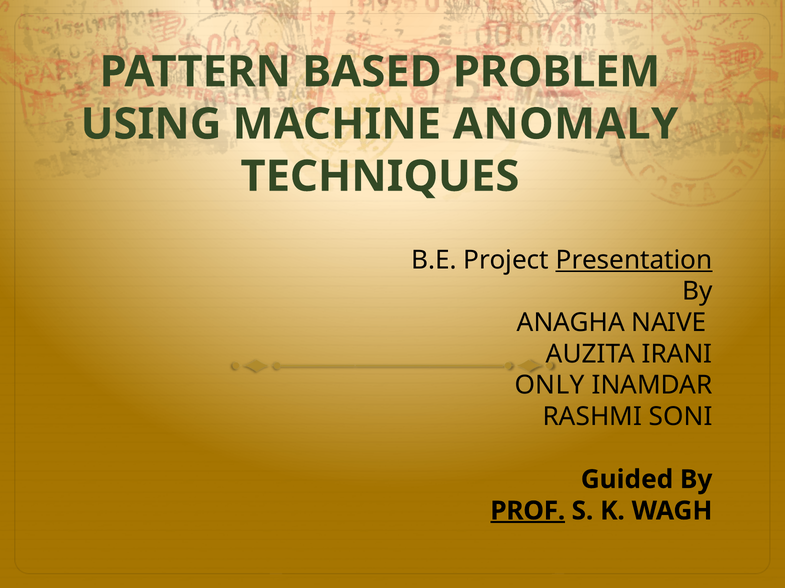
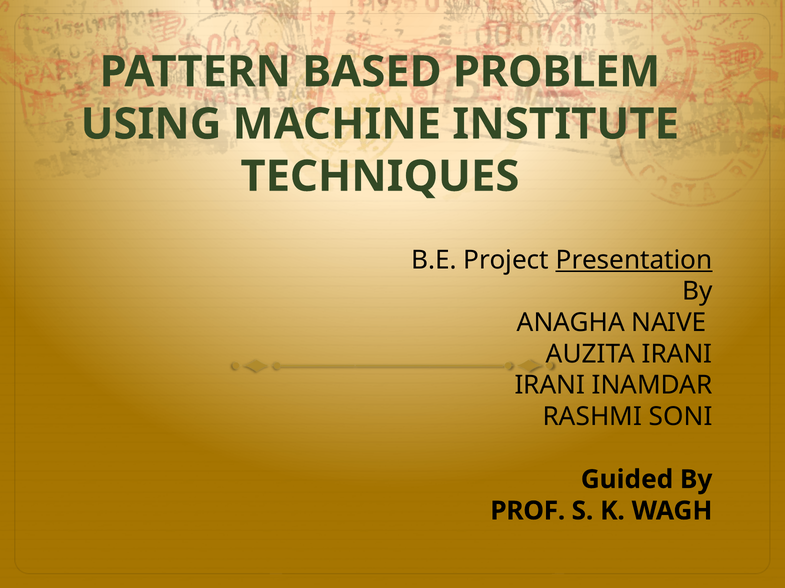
ANOMALY: ANOMALY -> INSTITUTE
ONLY at (550, 386): ONLY -> IRANI
PROF underline: present -> none
